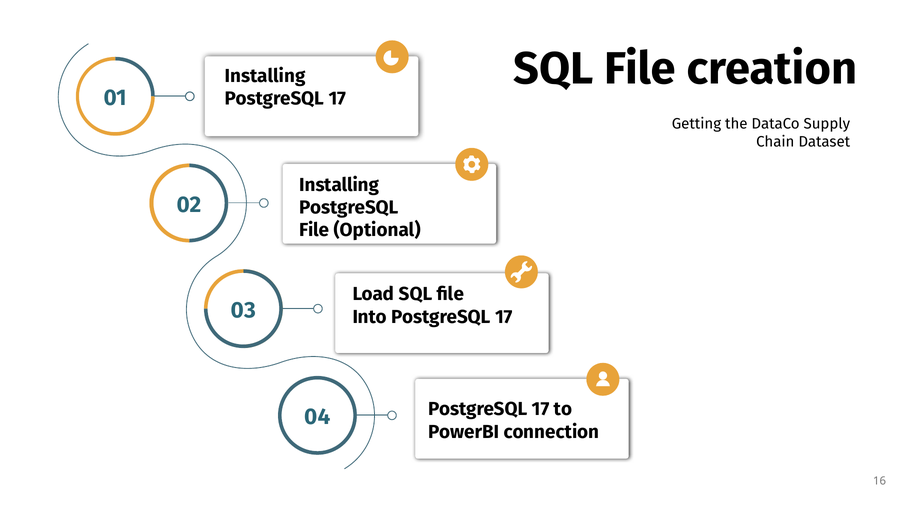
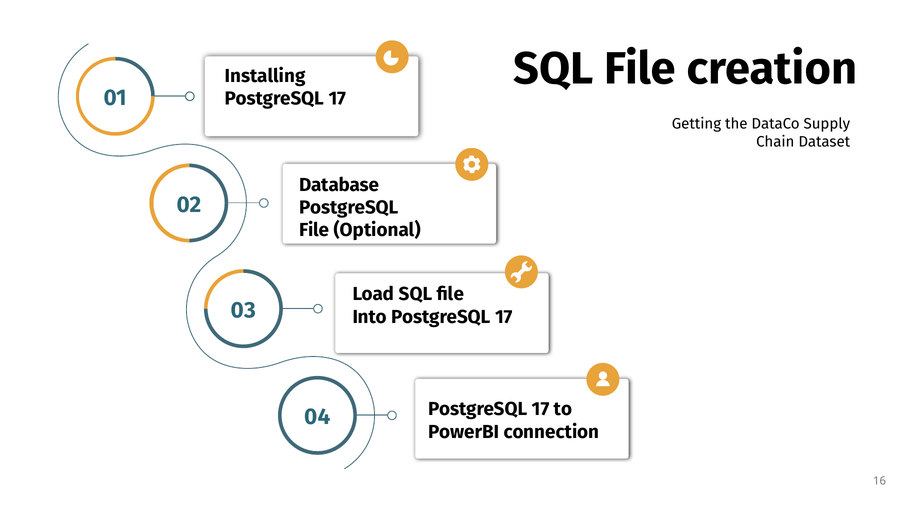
Installing at (339, 185): Installing -> Database
